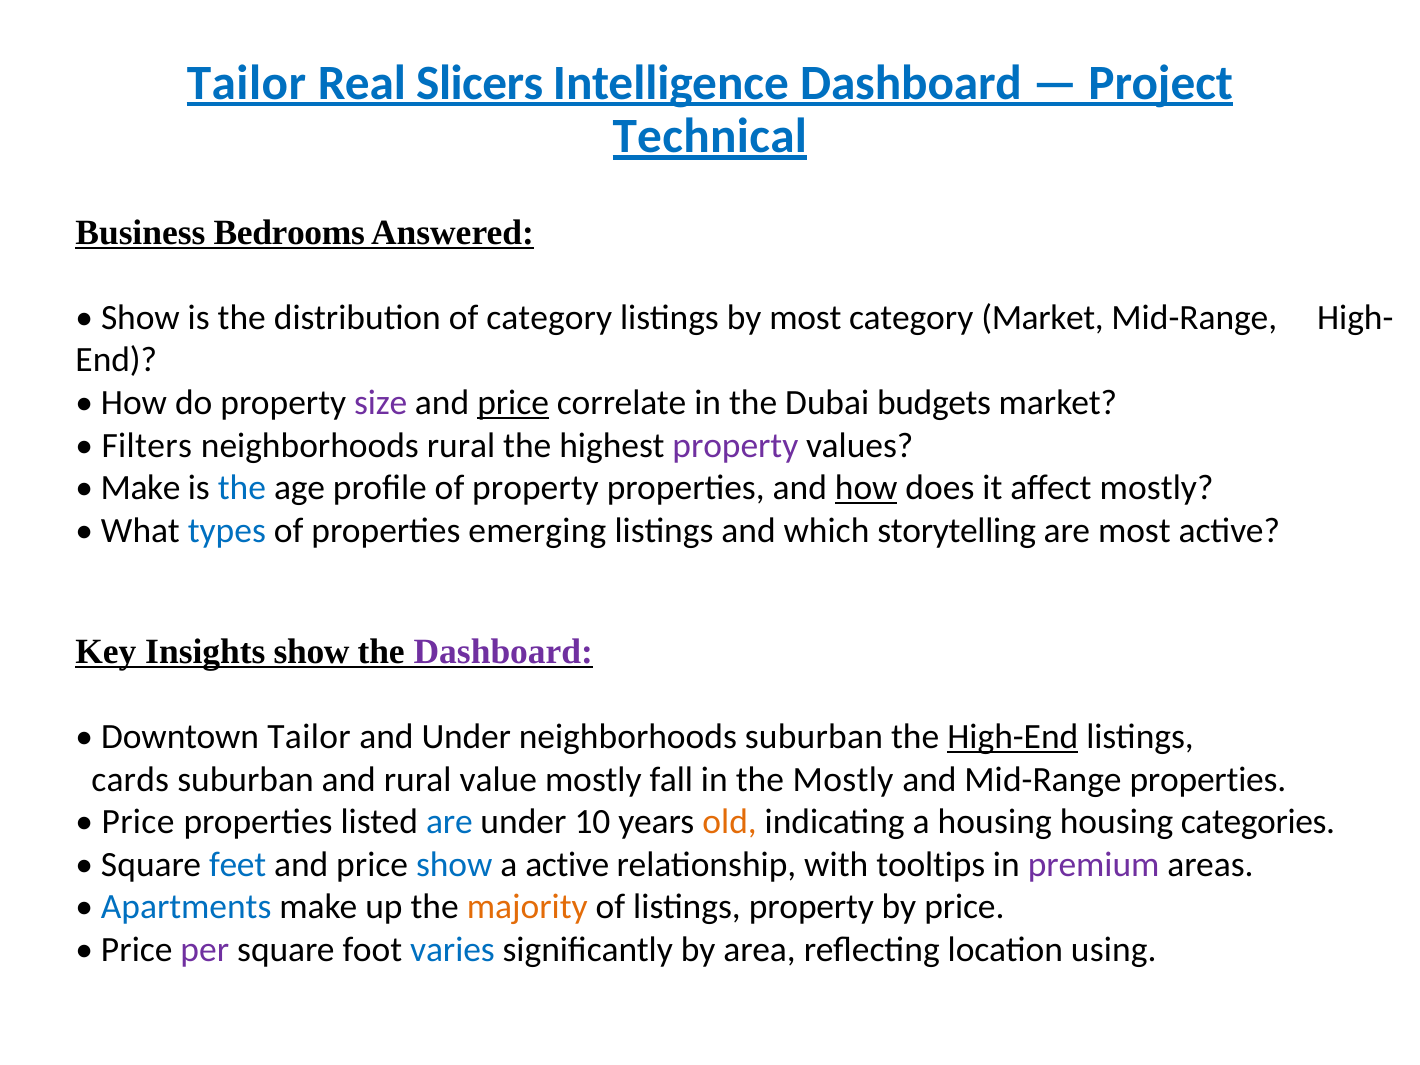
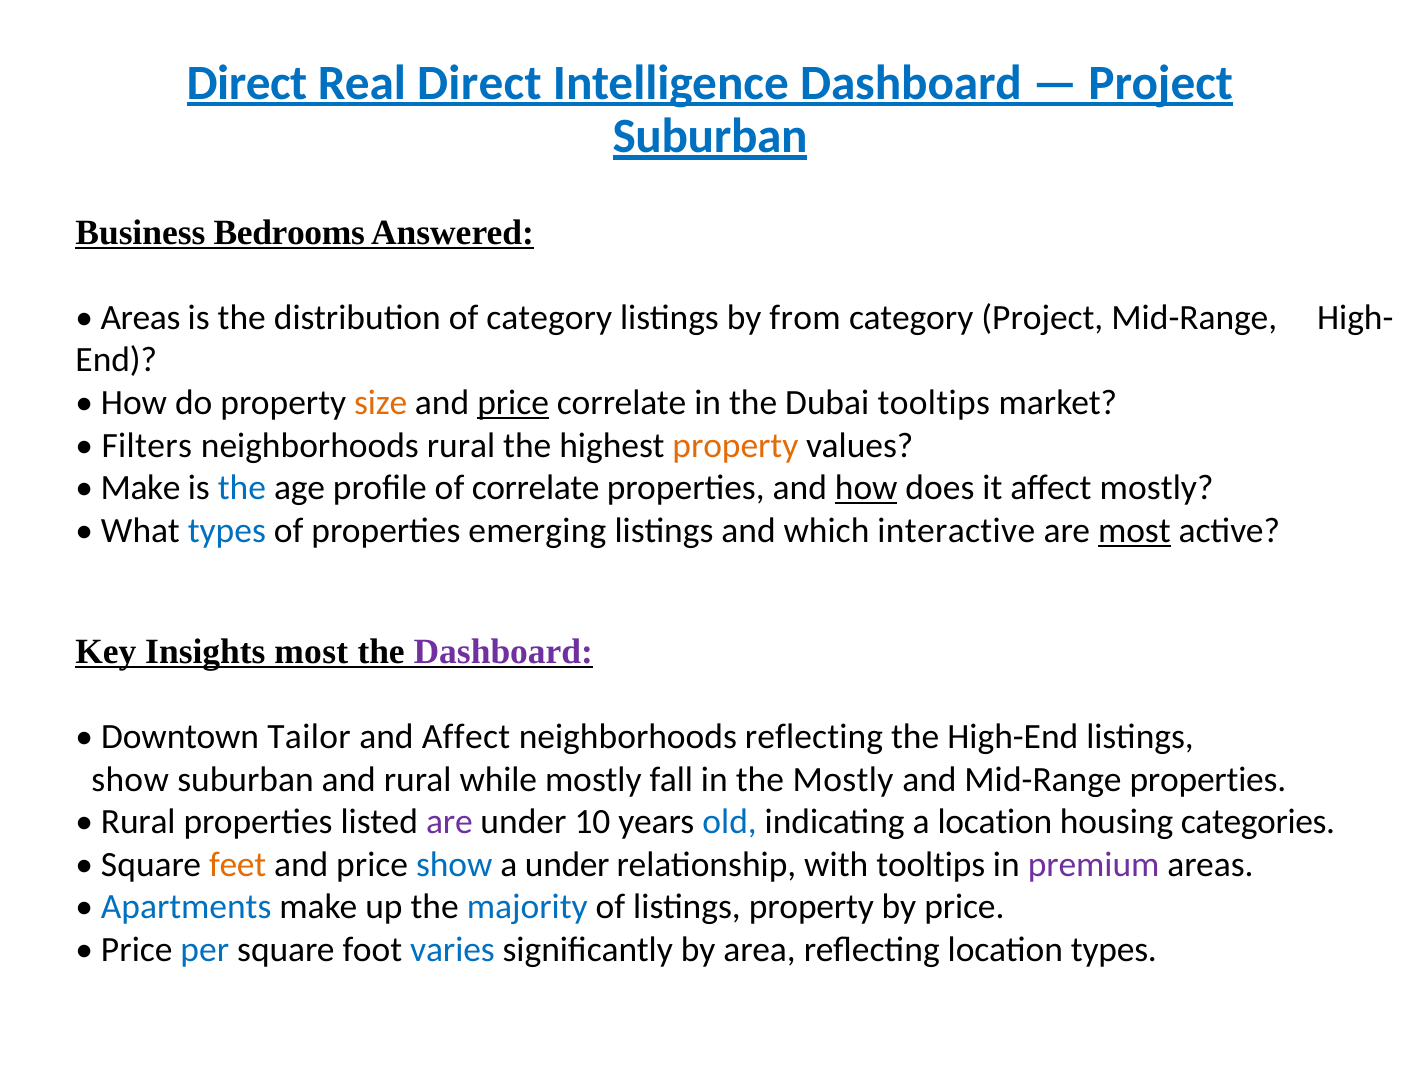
Tailor at (246, 83): Tailor -> Direct
Real Slicers: Slicers -> Direct
Technical at (710, 136): Technical -> Suburban
Show at (140, 318): Show -> Areas
by most: most -> from
category Market: Market -> Project
size colour: purple -> orange
Dubai budgets: budgets -> tooltips
property at (735, 445) colour: purple -> orange
of property: property -> correlate
storytelling: storytelling -> interactive
most at (1134, 531) underline: none -> present
Insights show: show -> most
and Under: Under -> Affect
neighborhoods suburban: suburban -> reflecting
High-End underline: present -> none
cards at (130, 779): cards -> show
value: value -> while
Price at (138, 822): Price -> Rural
are at (449, 822) colour: blue -> purple
old colour: orange -> blue
a housing: housing -> location
feet colour: blue -> orange
a active: active -> under
majority colour: orange -> blue
per colour: purple -> blue
location using: using -> types
